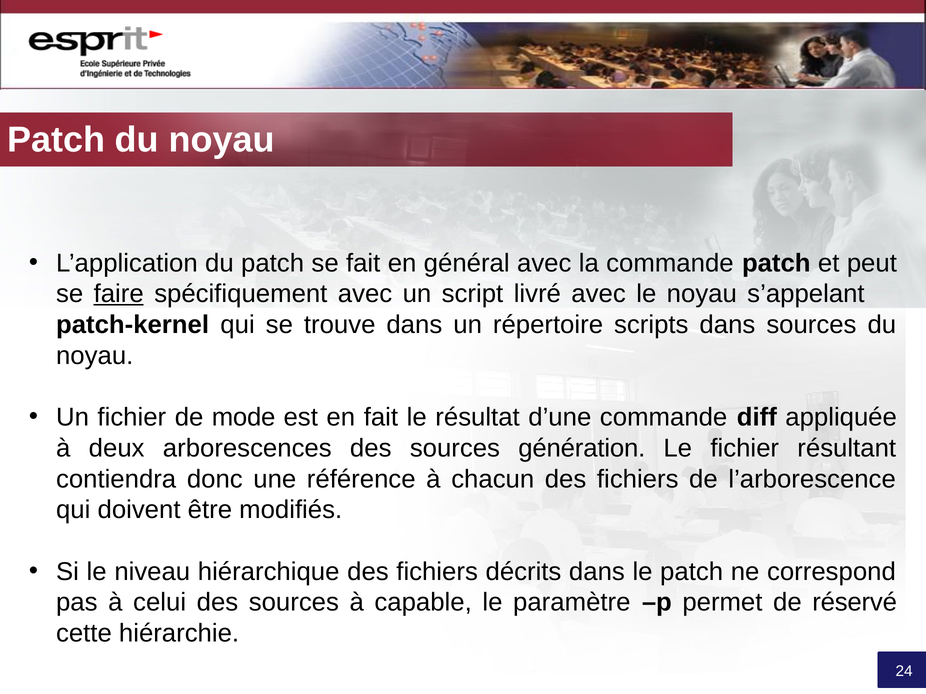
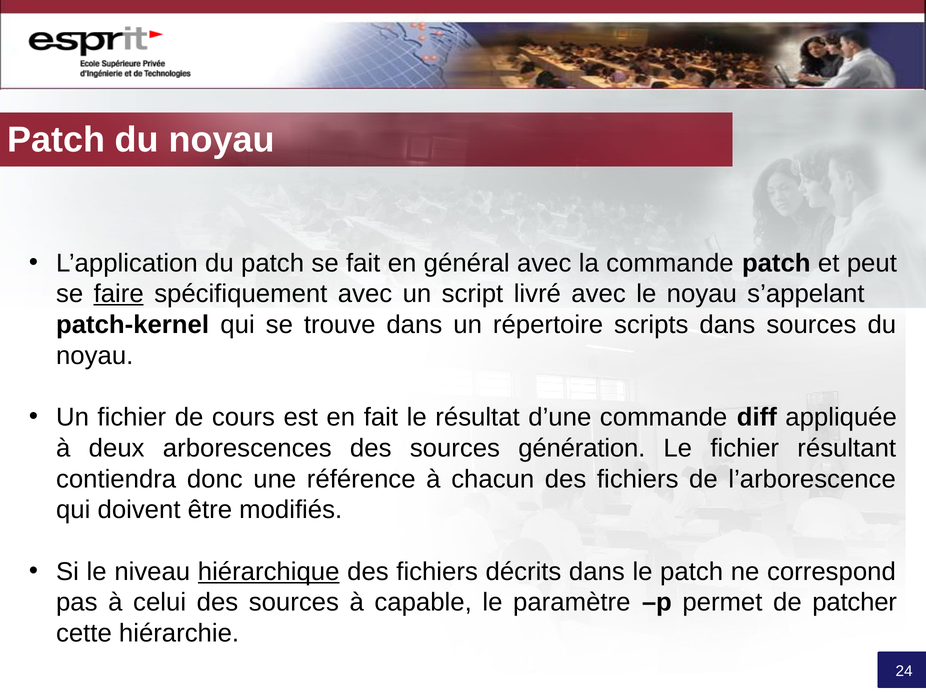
mode: mode -> cours
hiérarchique underline: none -> present
réservé: réservé -> patcher
